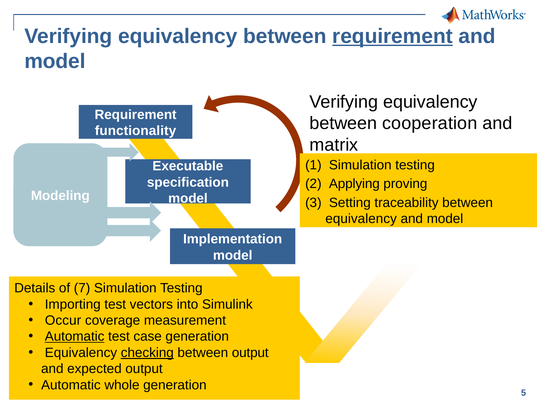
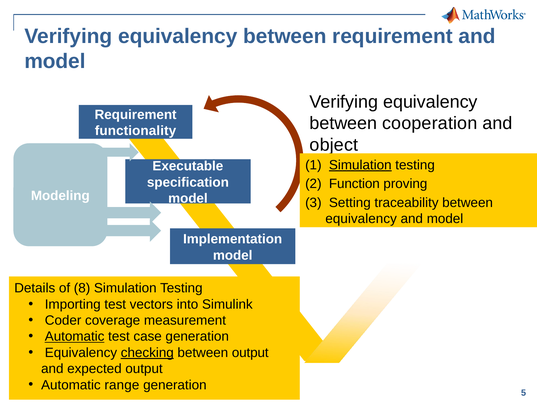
requirement at (392, 36) underline: present -> none
matrix: matrix -> object
Simulation at (360, 165) underline: none -> present
Applying: Applying -> Function
7: 7 -> 8
Occur: Occur -> Coder
whole: whole -> range
